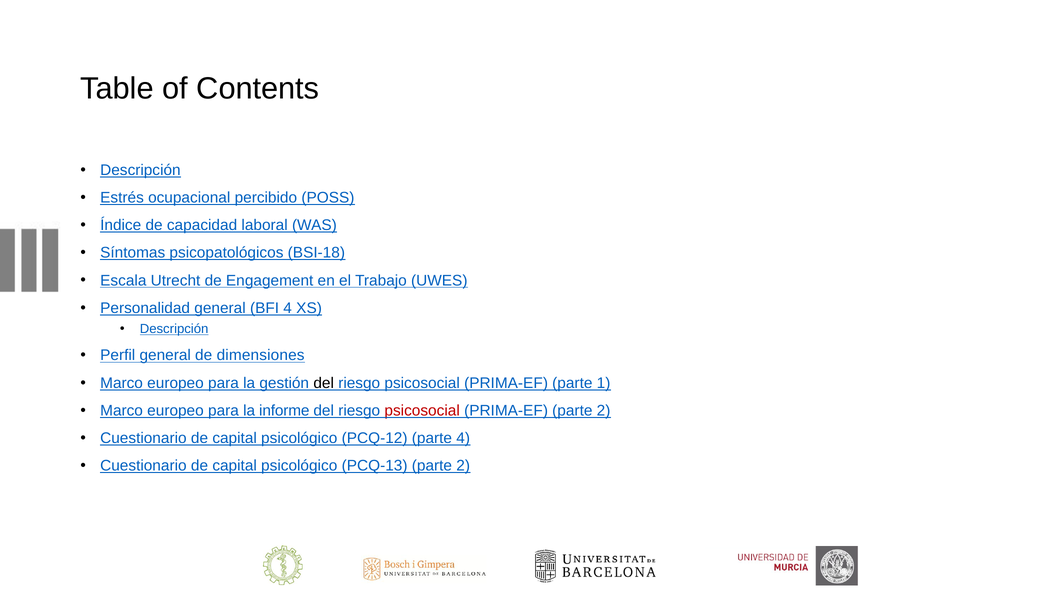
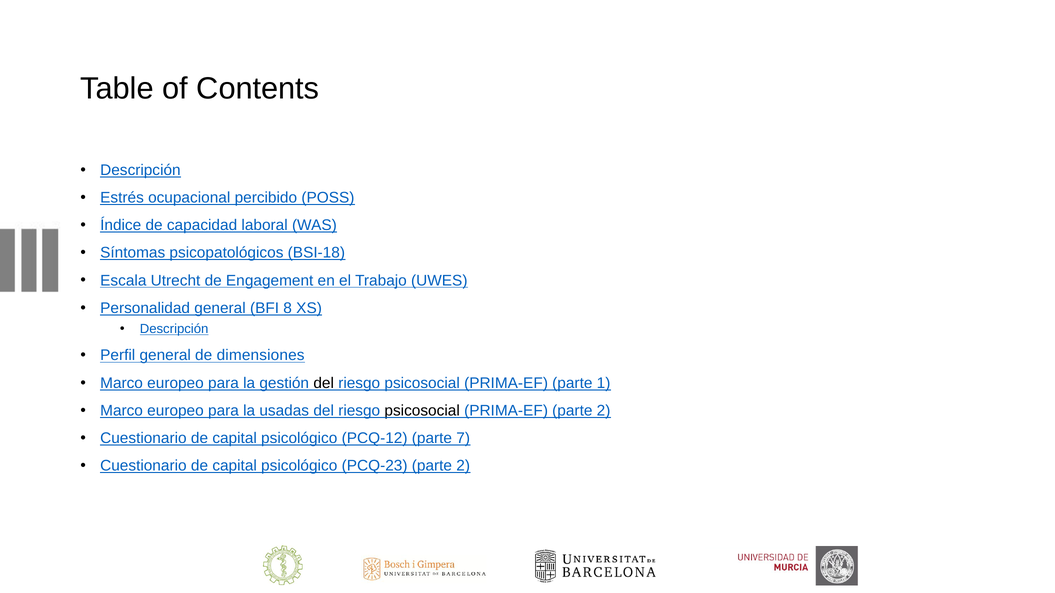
BFI 4: 4 -> 8
informe: informe -> usadas
psicosocial at (422, 411) colour: red -> black
parte 4: 4 -> 7
PCQ-13: PCQ-13 -> PCQ-23
